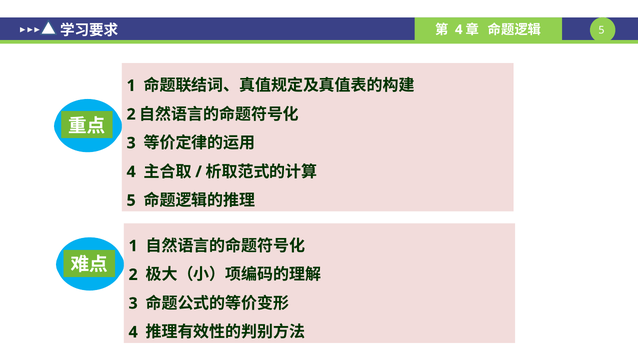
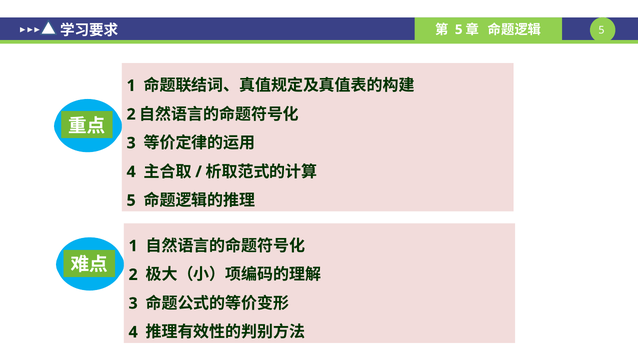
4 at (459, 30): 4 -> 5
